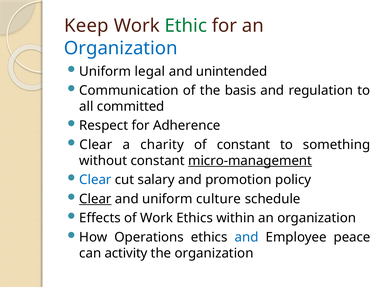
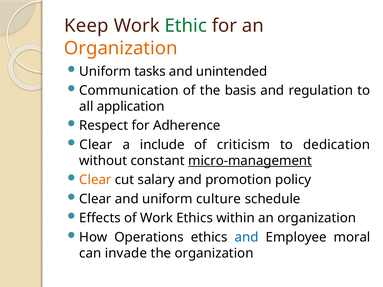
Organization at (121, 48) colour: blue -> orange
legal: legal -> tasks
committed: committed -> application
charity: charity -> include
of constant: constant -> criticism
something: something -> dedication
Clear at (95, 180) colour: blue -> orange
Clear at (95, 199) underline: present -> none
peace: peace -> moral
activity: activity -> invade
